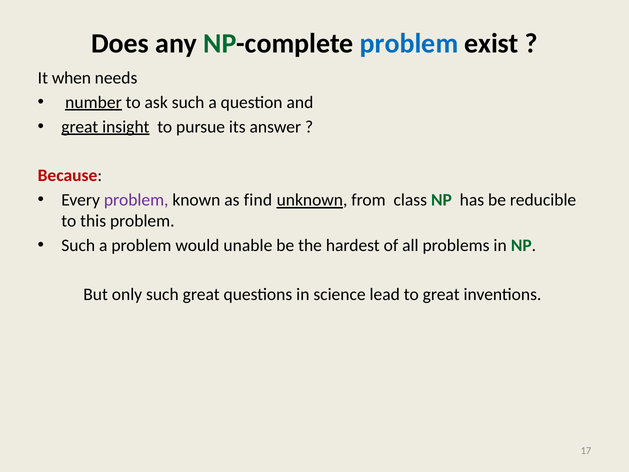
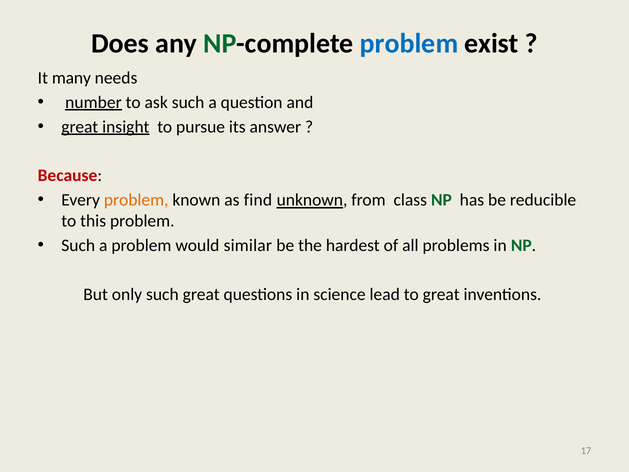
when: when -> many
problem at (136, 200) colour: purple -> orange
unable: unable -> similar
